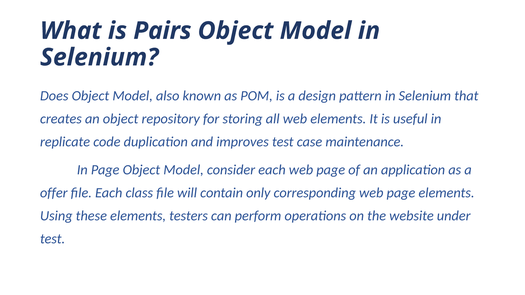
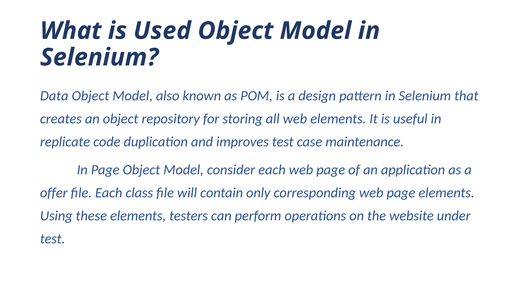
Pairs: Pairs -> Used
Does: Does -> Data
